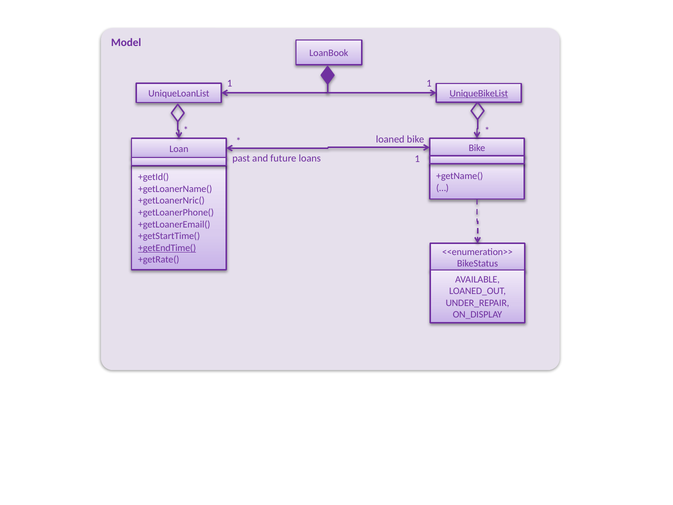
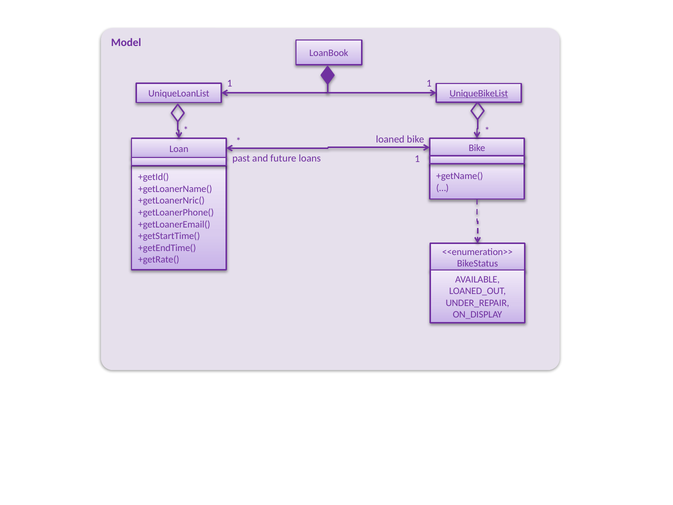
+getEndTime( underline: present -> none
